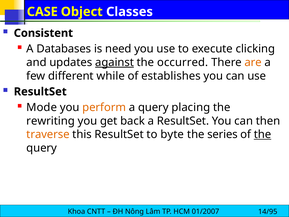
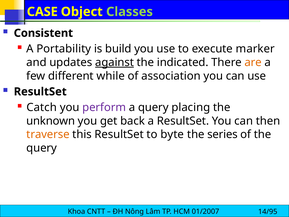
Classes colour: white -> light green
Databases: Databases -> Portability
need: need -> build
clicking: clicking -> marker
occurred: occurred -> indicated
establishes: establishes -> association
Mode: Mode -> Catch
perform colour: orange -> purple
rewriting: rewriting -> unknown
the at (263, 134) underline: present -> none
